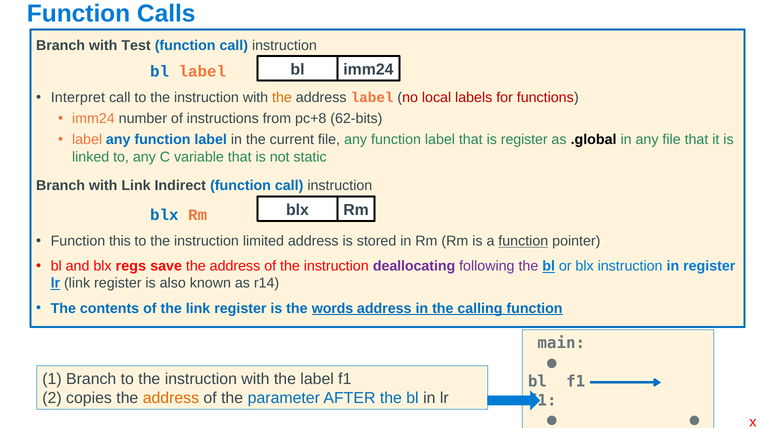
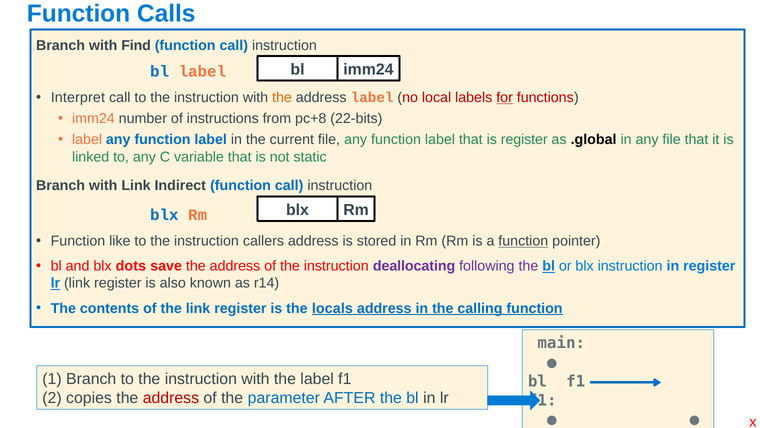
Test: Test -> Find
for underline: none -> present
62-bits: 62-bits -> 22-bits
this: this -> like
limited: limited -> callers
regs: regs -> dots
words: words -> locals
address at (171, 398) colour: orange -> red
